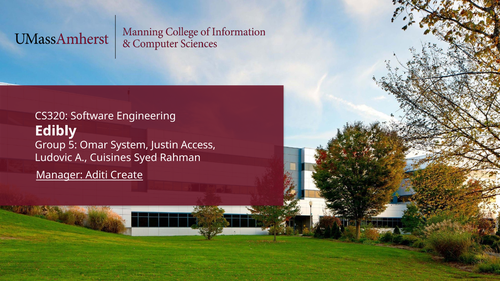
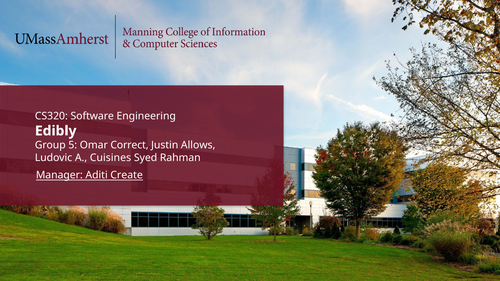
System: System -> Correct
Access: Access -> Allows
